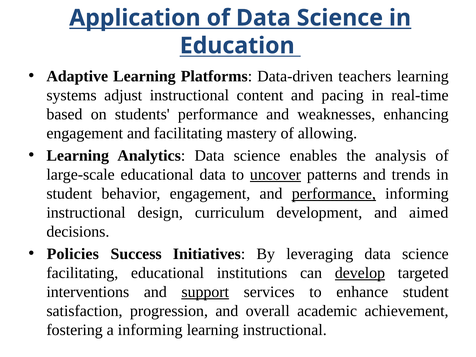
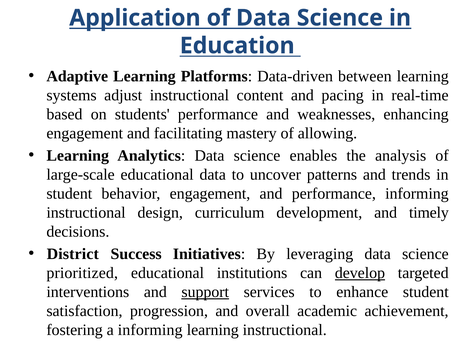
teachers: teachers -> between
uncover underline: present -> none
performance at (334, 194) underline: present -> none
aimed: aimed -> timely
Policies: Policies -> District
facilitating at (82, 273): facilitating -> prioritized
